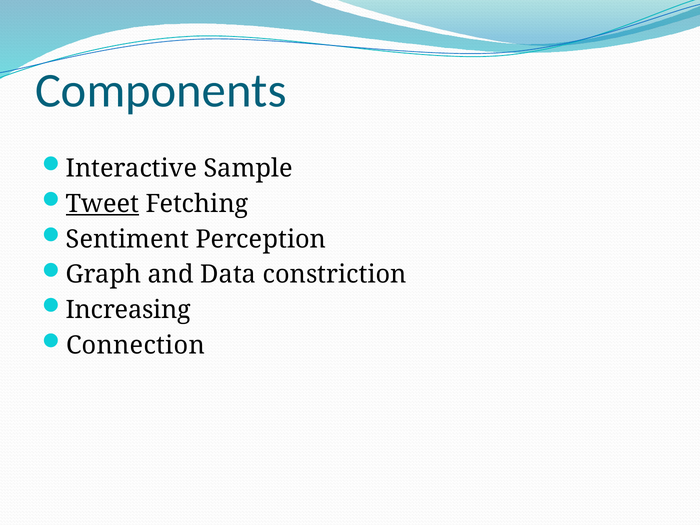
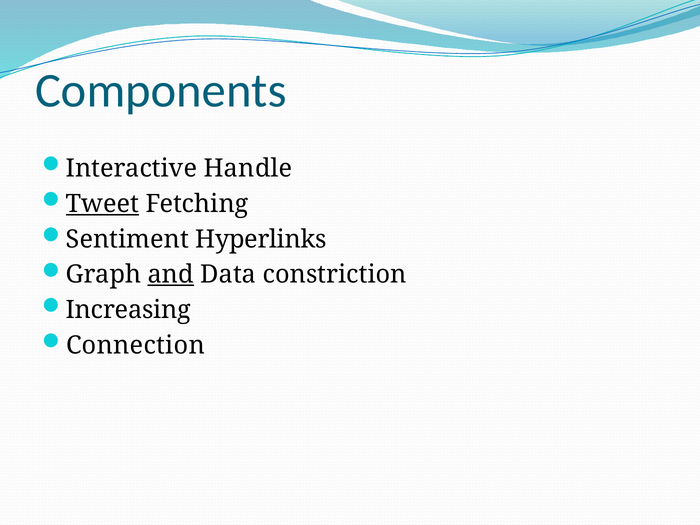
Sample: Sample -> Handle
Perception: Perception -> Hyperlinks
and underline: none -> present
